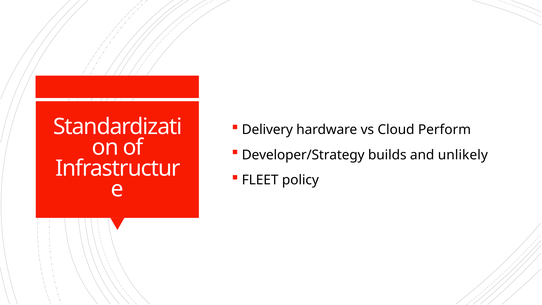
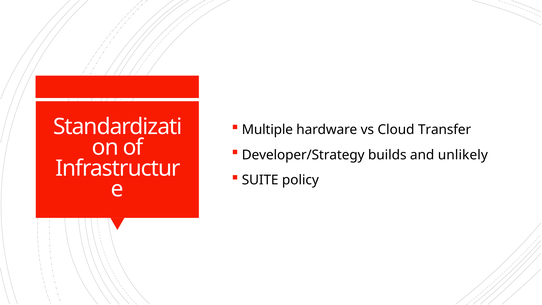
Delivery: Delivery -> Multiple
Perform: Perform -> Transfer
FLEET: FLEET -> SUITE
